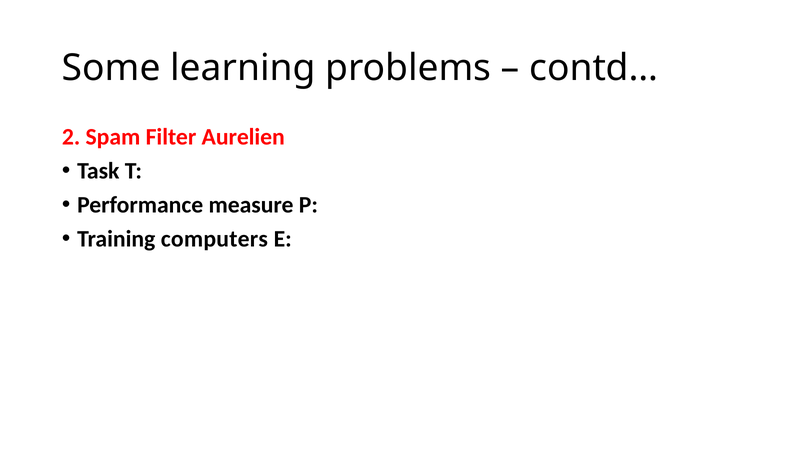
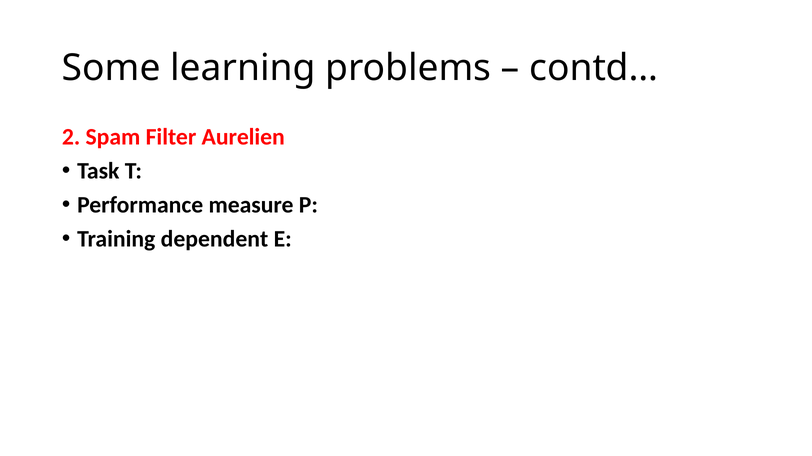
computers: computers -> dependent
